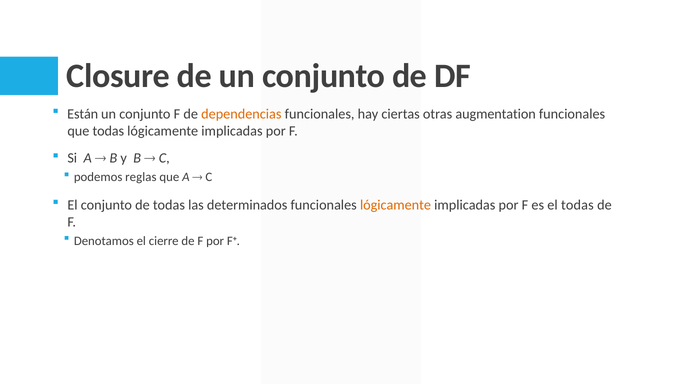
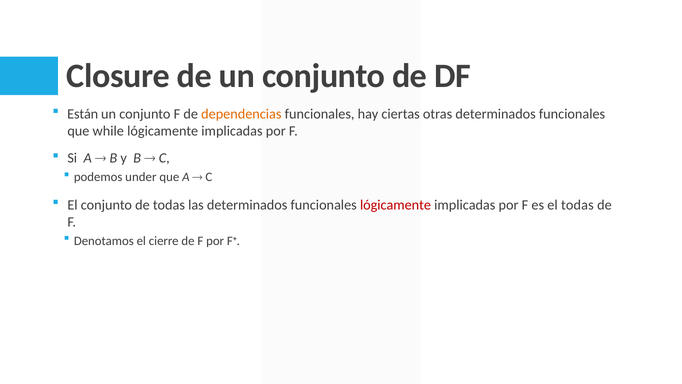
otras augmentation: augmentation -> determinados
que todas: todas -> while
reglas: reglas -> under
lógicamente at (395, 205) colour: orange -> red
